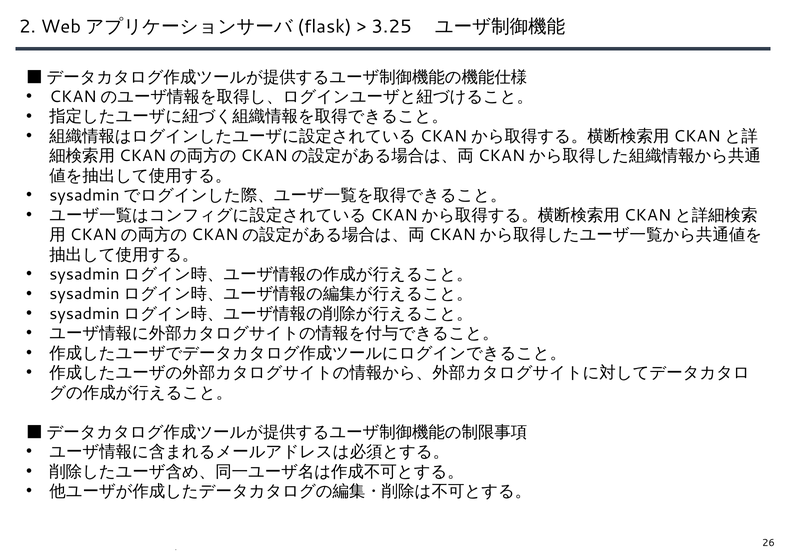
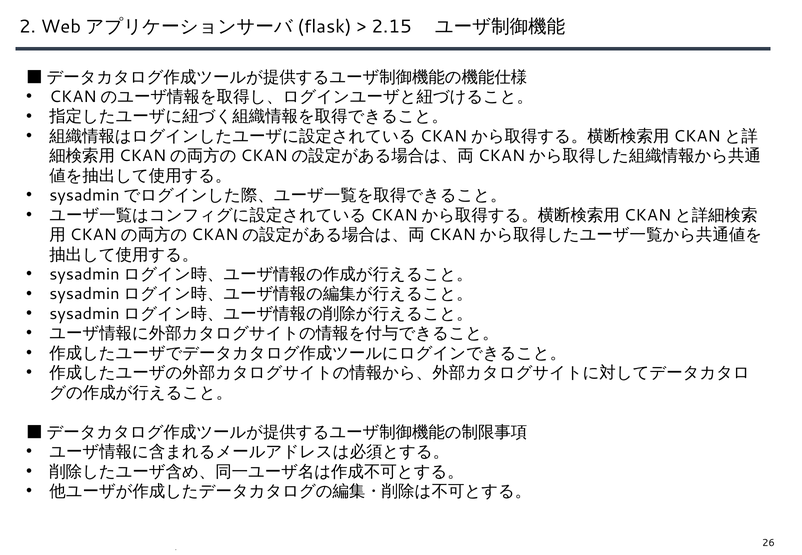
3.25: 3.25 -> 2.15
